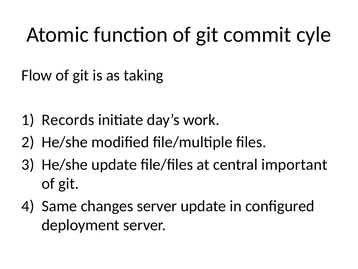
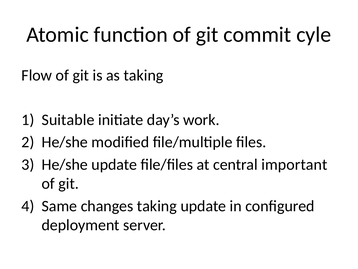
Records: Records -> Suitable
changes server: server -> taking
